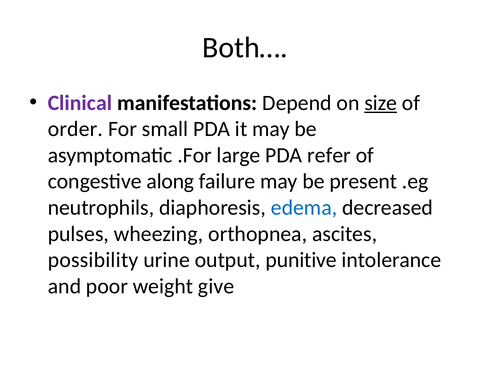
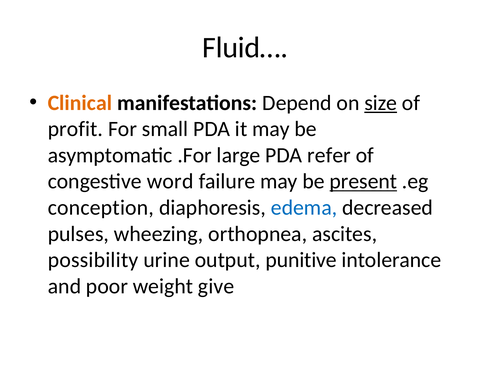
Both…: Both… -> Fluid…
Clinical colour: purple -> orange
order: order -> profit
along: along -> word
present underline: none -> present
neutrophils: neutrophils -> conception
